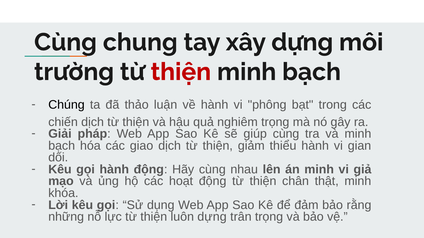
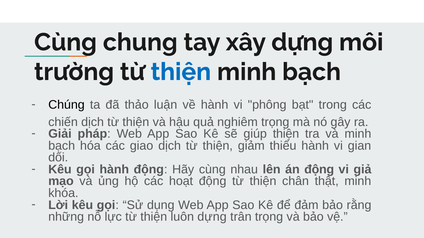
thiện at (181, 72) colour: red -> blue
giúp cùng: cùng -> thiện
án minh: minh -> động
